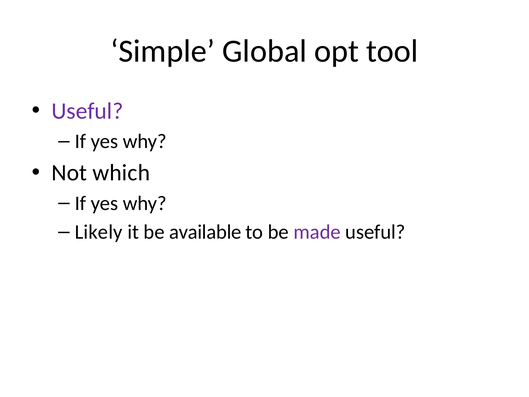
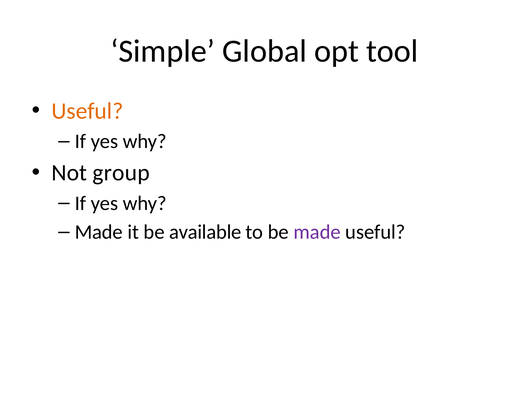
Useful at (87, 111) colour: purple -> orange
which: which -> group
Likely at (99, 232): Likely -> Made
